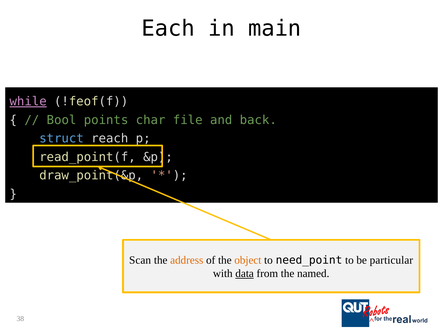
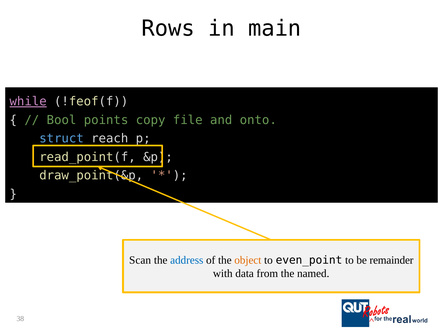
Each: Each -> Rows
char: char -> copy
back: back -> onto
address colour: orange -> blue
need_point: need_point -> even_point
particular: particular -> remainder
data underline: present -> none
